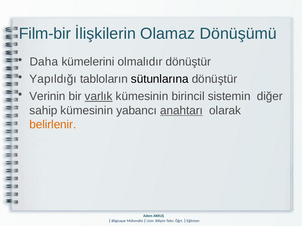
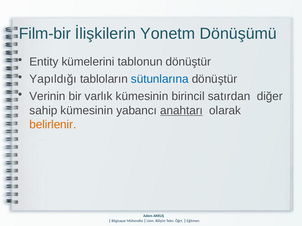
Olamaz: Olamaz -> Yonetm
Daha: Daha -> Entity
olmalıdır: olmalıdır -> tablonun
sütunlarına colour: black -> blue
varlık underline: present -> none
sistemin: sistemin -> satırdan
